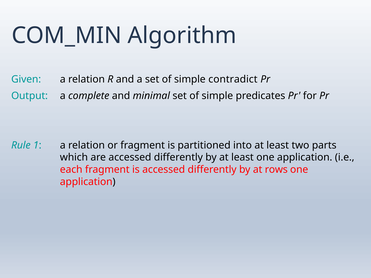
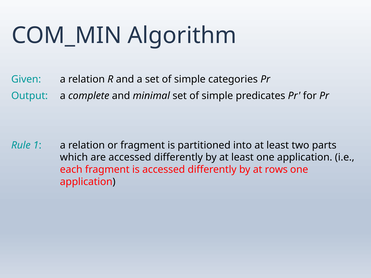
contradict: contradict -> categories
